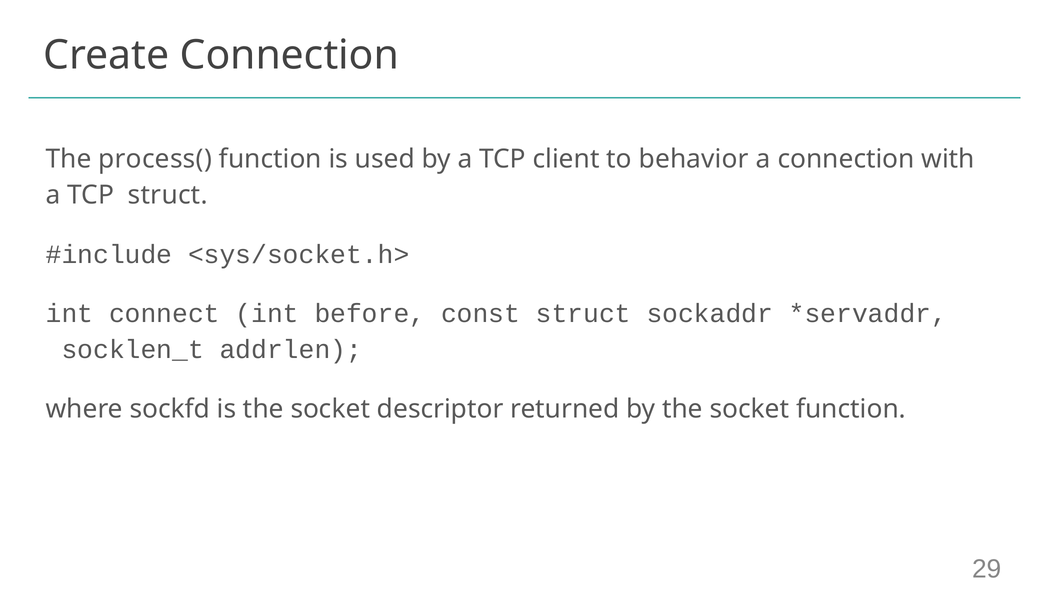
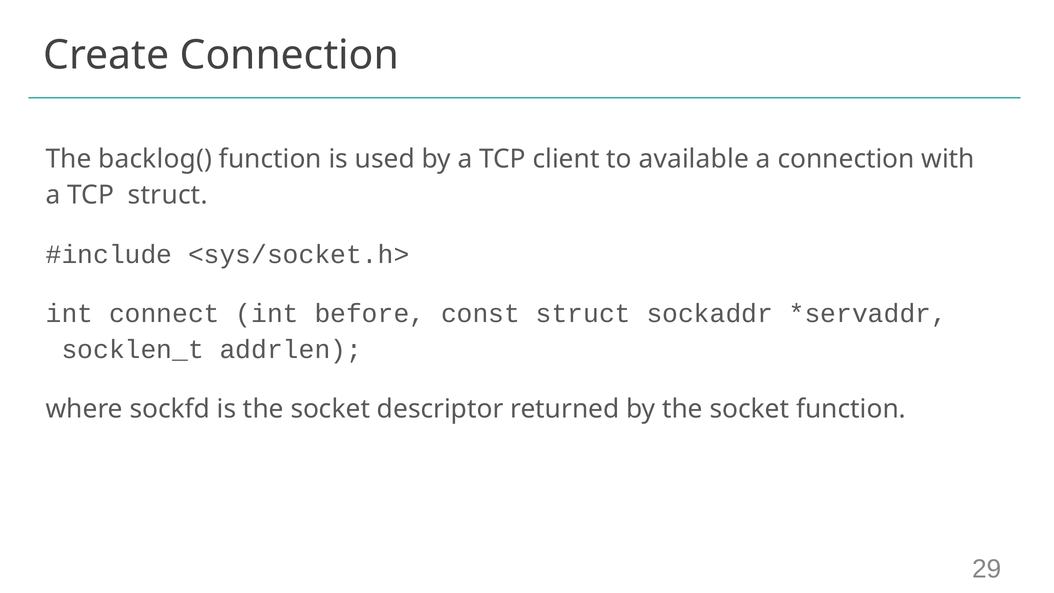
process(: process( -> backlog(
behavior: behavior -> available
